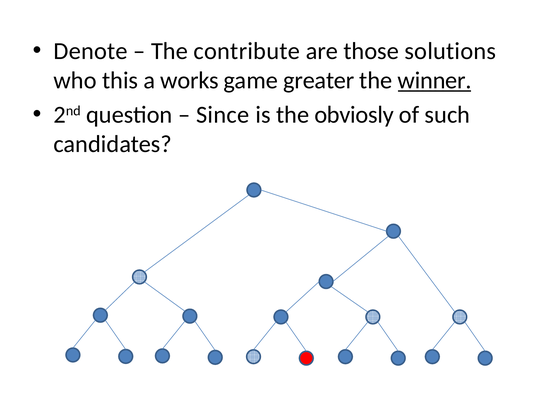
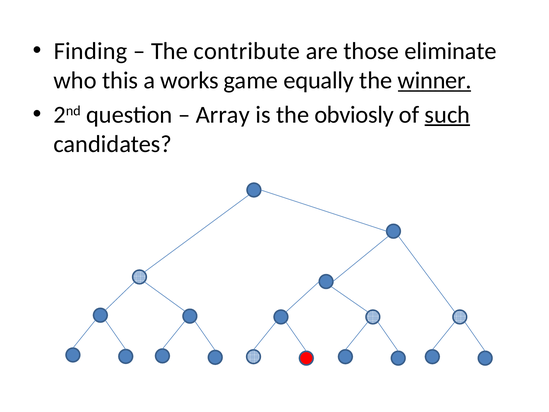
Denote: Denote -> Finding
solutions: solutions -> eliminate
greater: greater -> equally
Since: Since -> Array
such underline: none -> present
